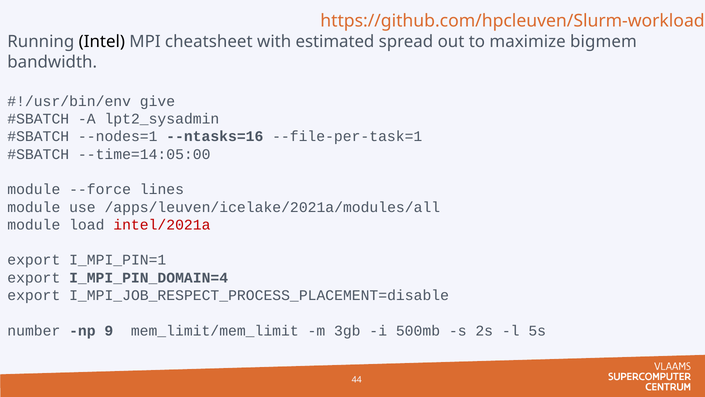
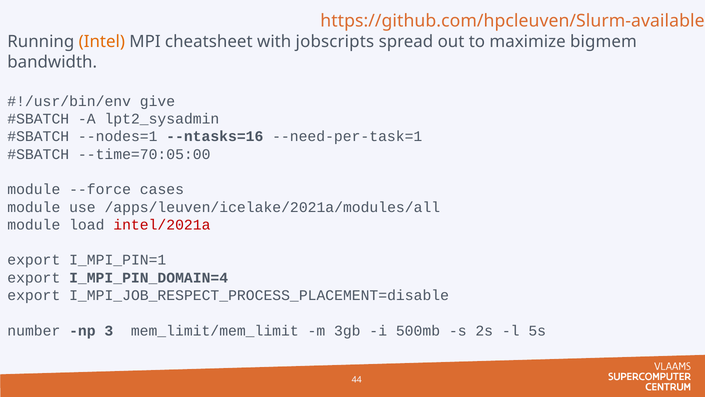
https://github.com/hpcleuven/Slurm-workload: https://github.com/hpcleuven/Slurm-workload -> https://github.com/hpcleuven/Slurm-available
Intel colour: black -> orange
estimated: estimated -> jobscripts
--file-per-task=1: --file-per-task=1 -> --need-per-task=1
--time=14:05:00: --time=14:05:00 -> --time=70:05:00
lines: lines -> cases
9: 9 -> 3
